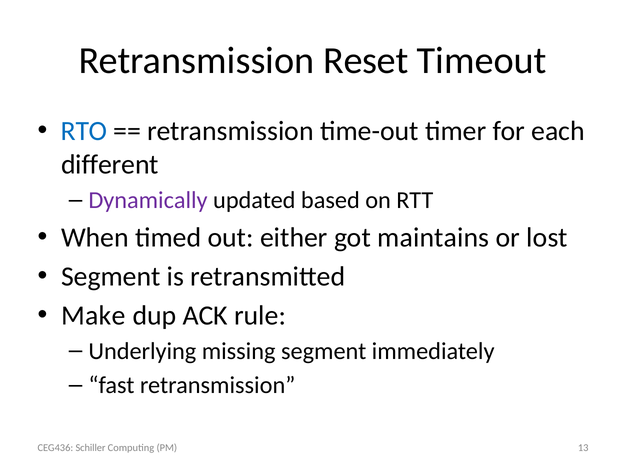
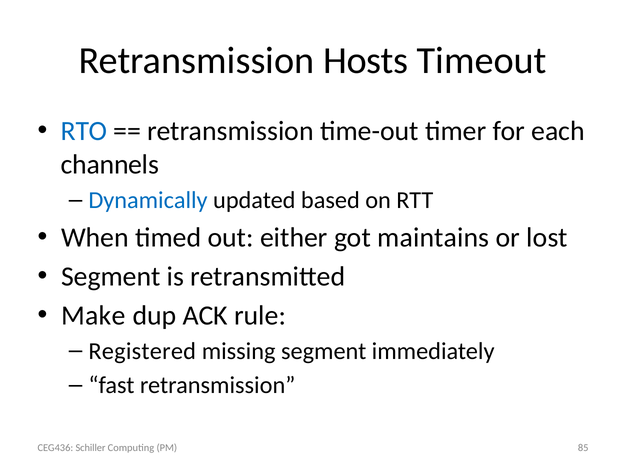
Reset: Reset -> Hosts
different: different -> channels
Dynamically colour: purple -> blue
Underlying: Underlying -> Registered
13: 13 -> 85
